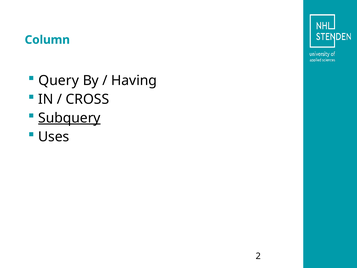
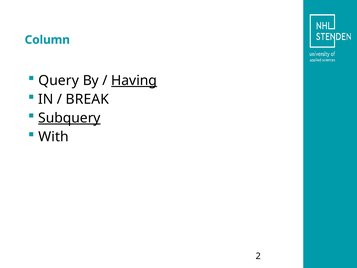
Having underline: none -> present
CROSS: CROSS -> BREAK
Uses: Uses -> With
